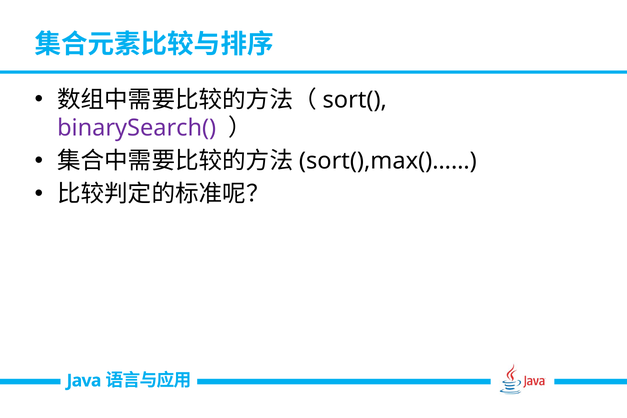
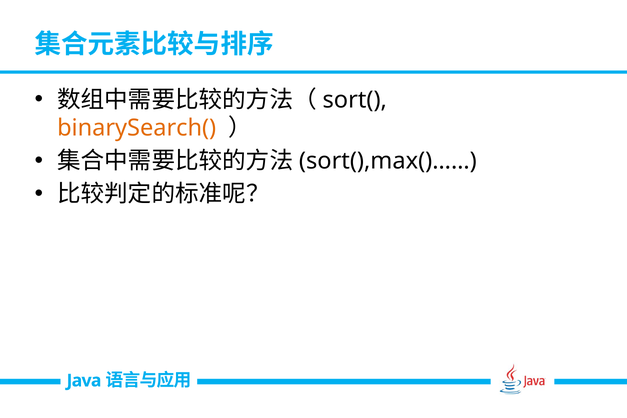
binarySearch( colour: purple -> orange
